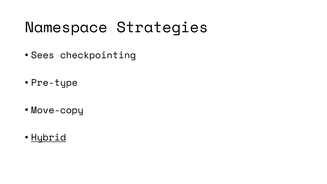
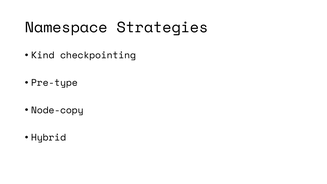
Sees: Sees -> Kind
Move-copy: Move-copy -> Node-copy
Hybrid underline: present -> none
